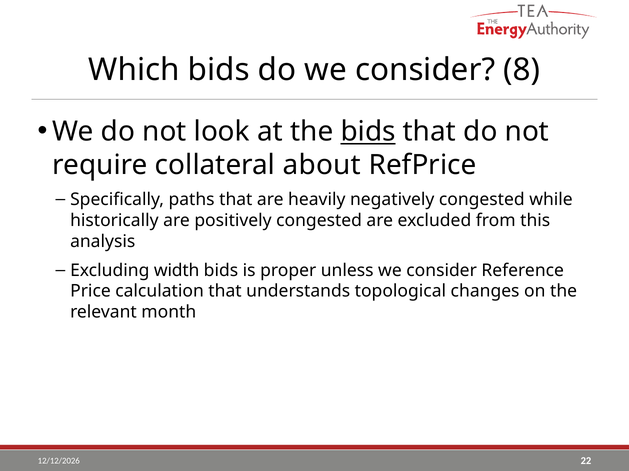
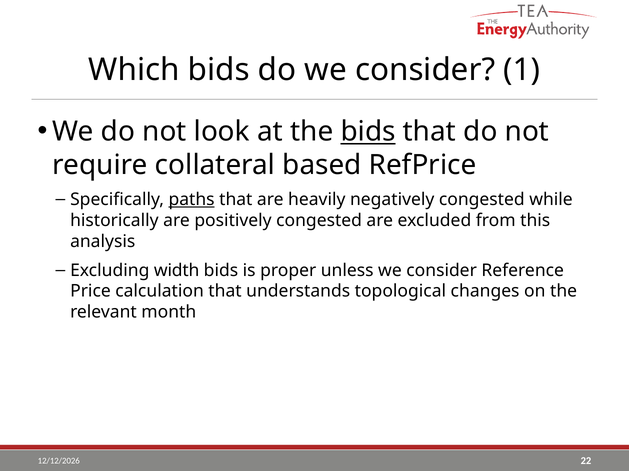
8: 8 -> 1
about: about -> based
paths underline: none -> present
